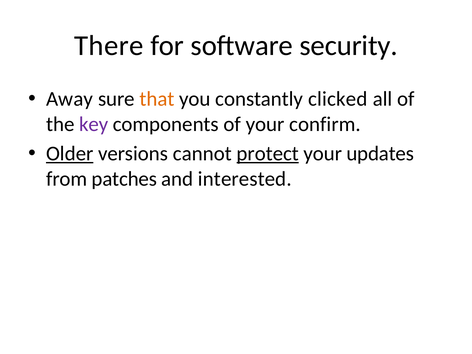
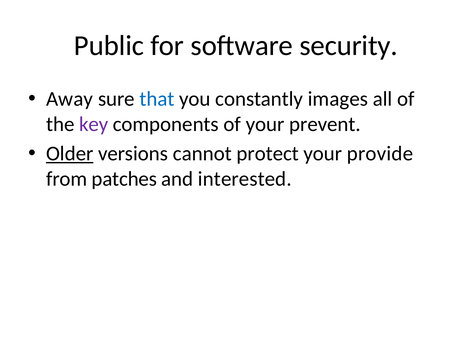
There: There -> Public
that colour: orange -> blue
clicked: clicked -> images
confirm: confirm -> prevent
protect underline: present -> none
updates: updates -> provide
